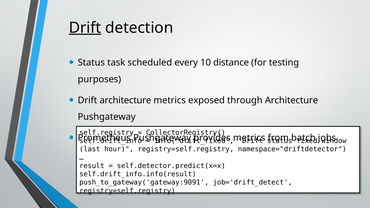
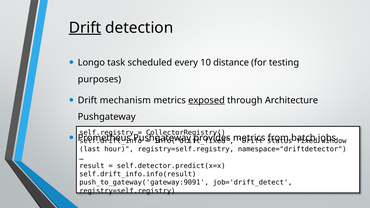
Status at (91, 63): Status -> Longo
Drift architecture: architecture -> mechanism
exposed underline: none -> present
